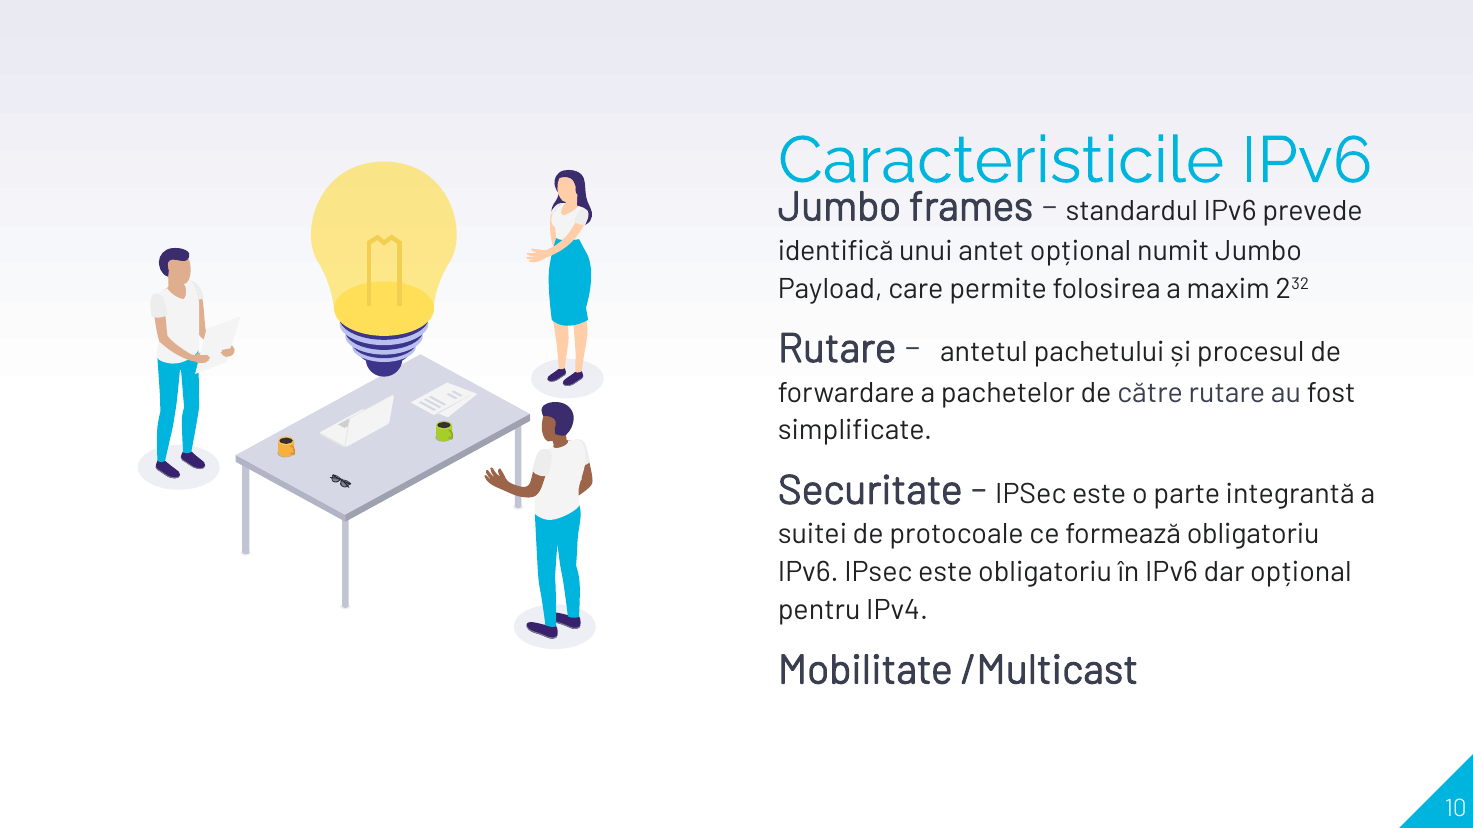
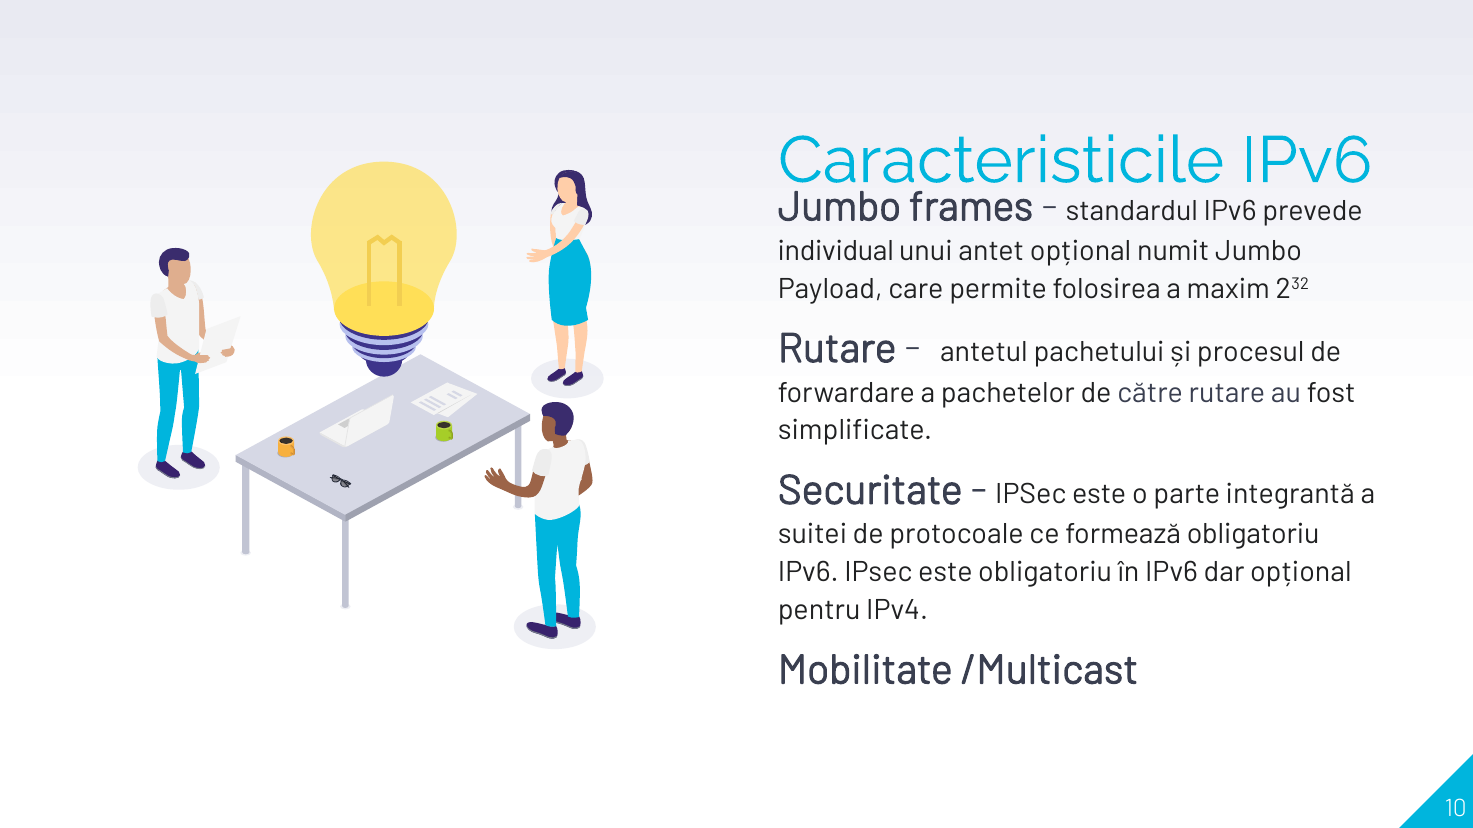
identifică: identifică -> individual
